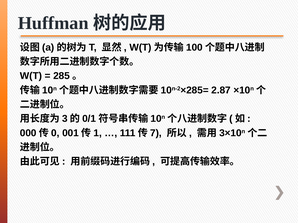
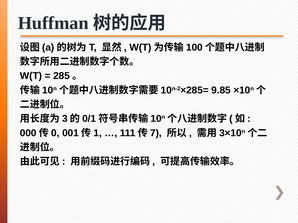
2.87: 2.87 -> 9.85
